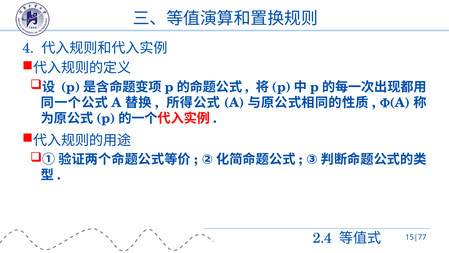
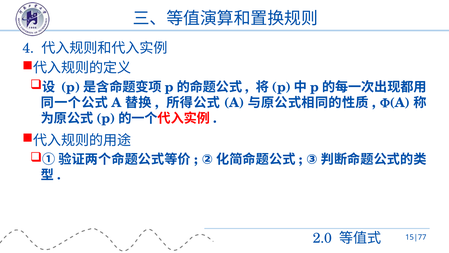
2.4: 2.4 -> 2.0
